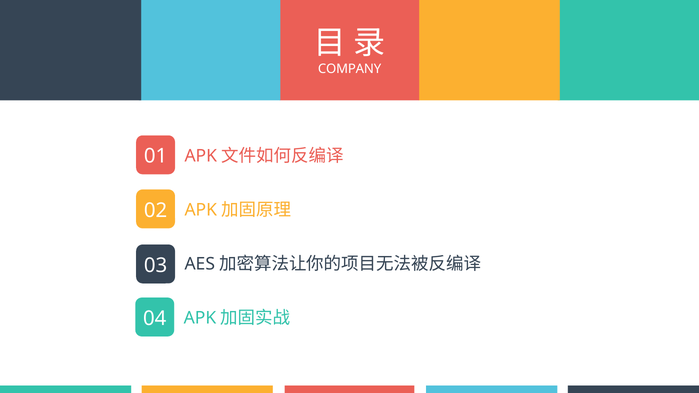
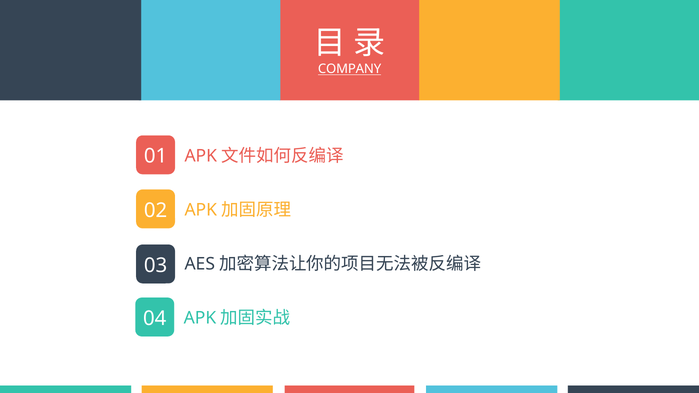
COMPANY underline: none -> present
